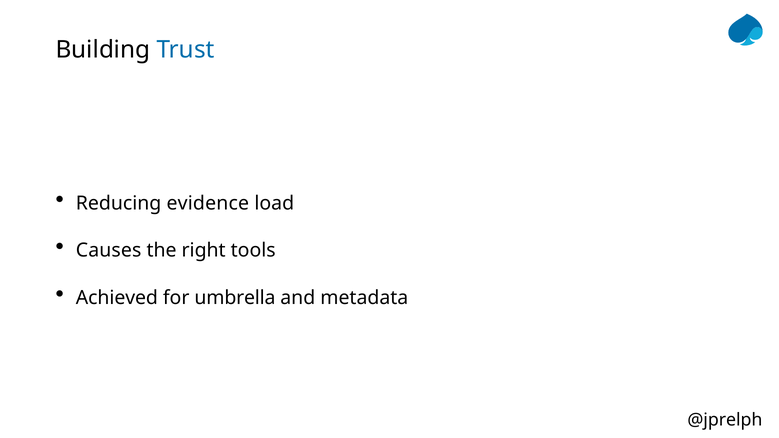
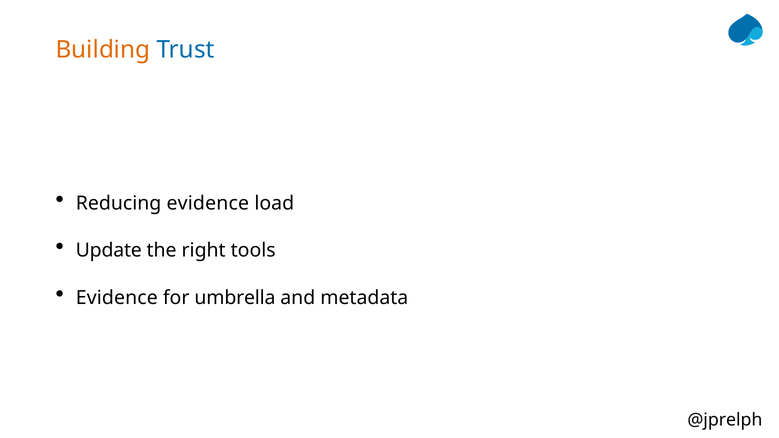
Building colour: black -> orange
Causes: Causes -> Update
Achieved at (117, 298): Achieved -> Evidence
